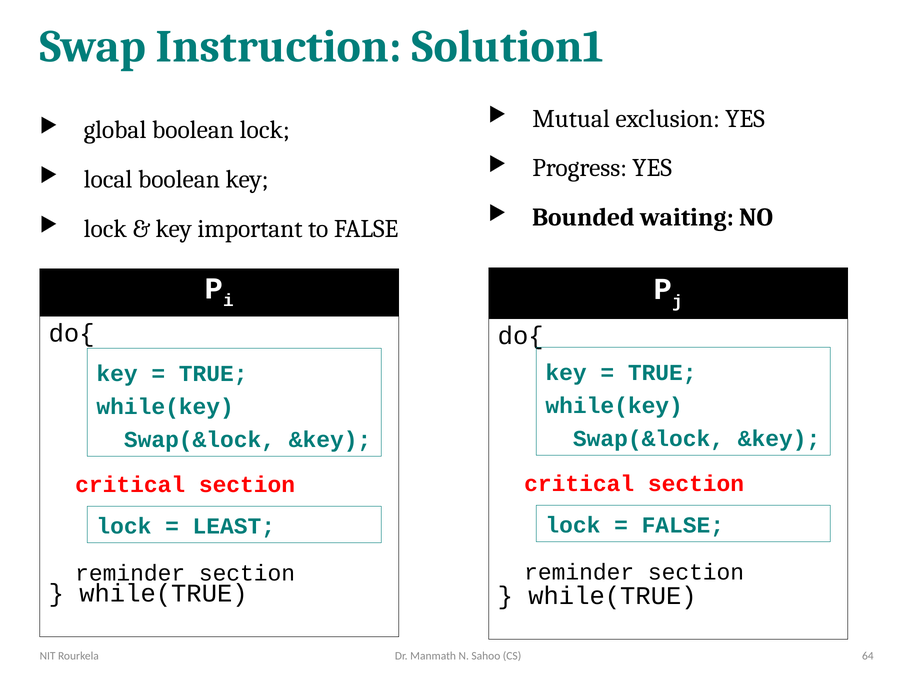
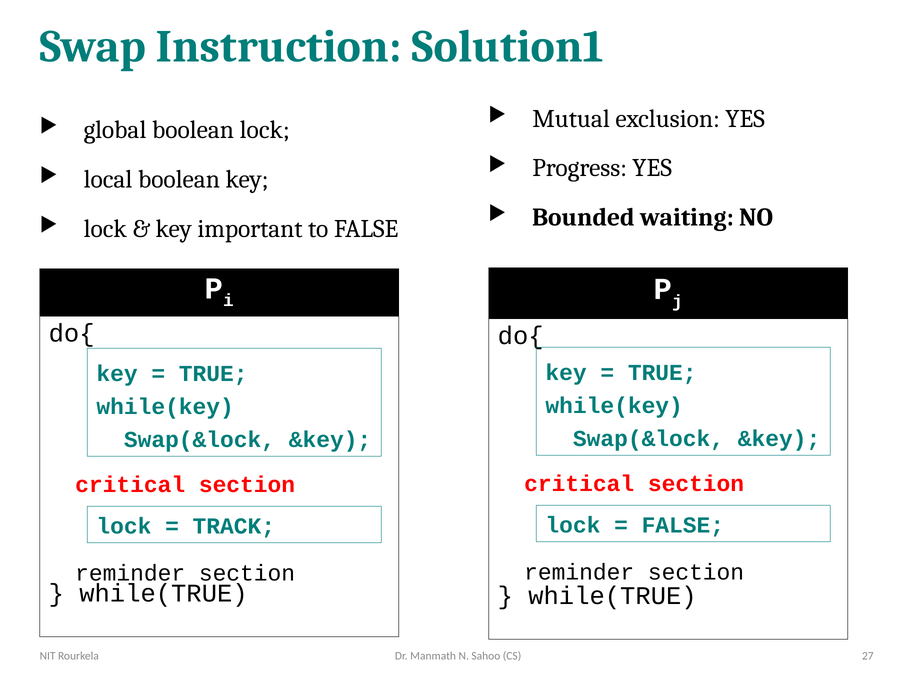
LEAST: LEAST -> TRACK
64: 64 -> 27
